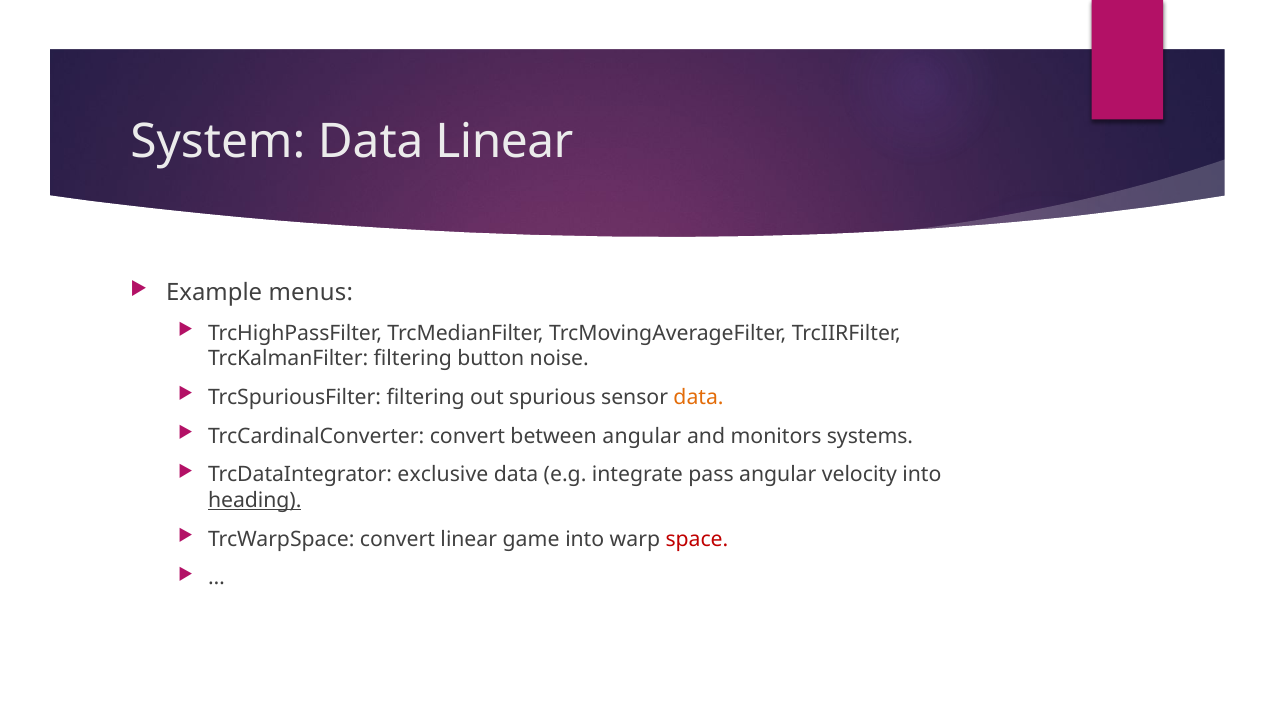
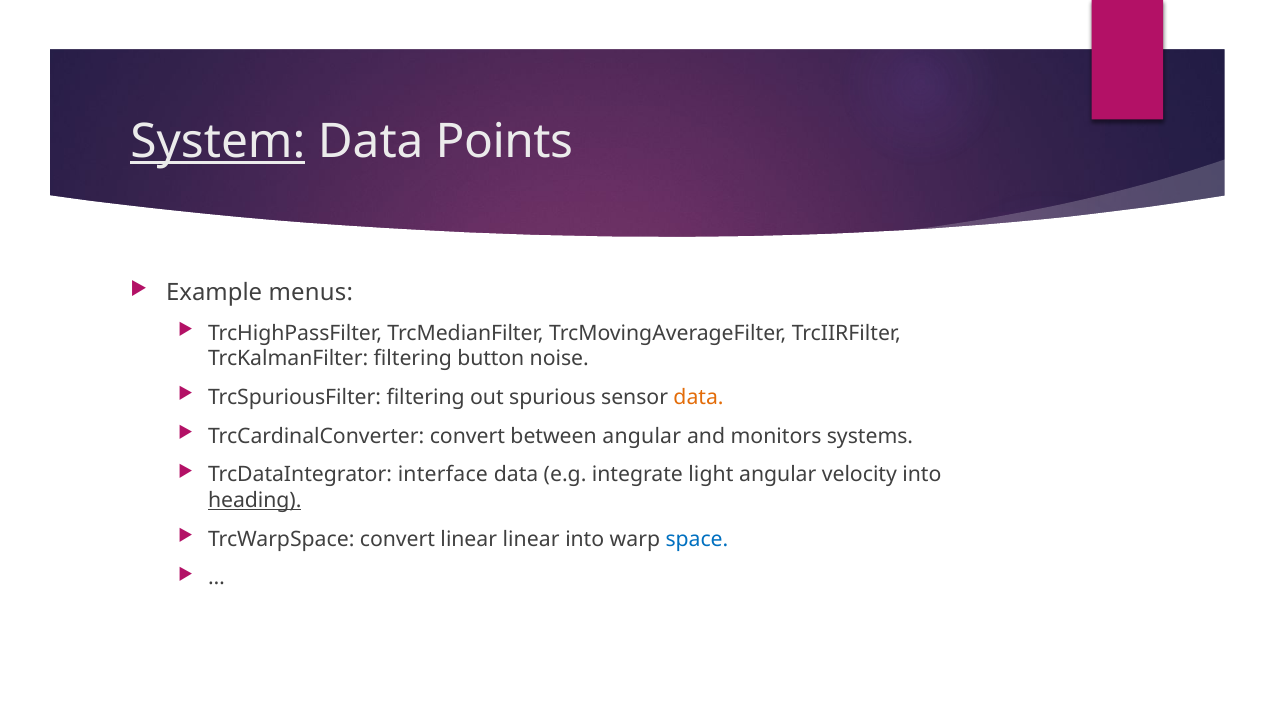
System underline: none -> present
Data Linear: Linear -> Points
exclusive: exclusive -> interface
pass: pass -> light
linear game: game -> linear
space colour: red -> blue
